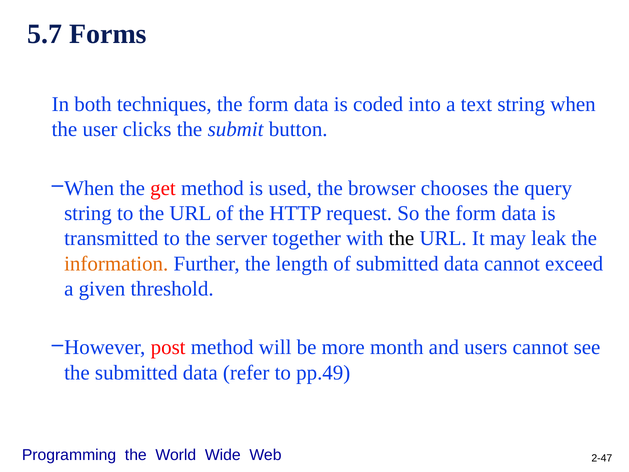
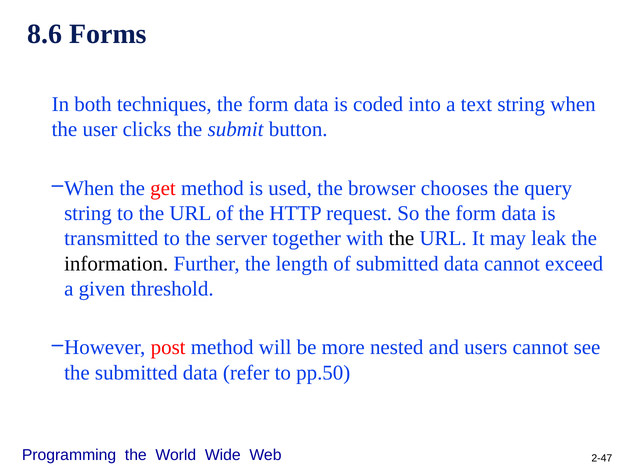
5.7: 5.7 -> 8.6
information colour: orange -> black
month: month -> nested
pp.49: pp.49 -> pp.50
